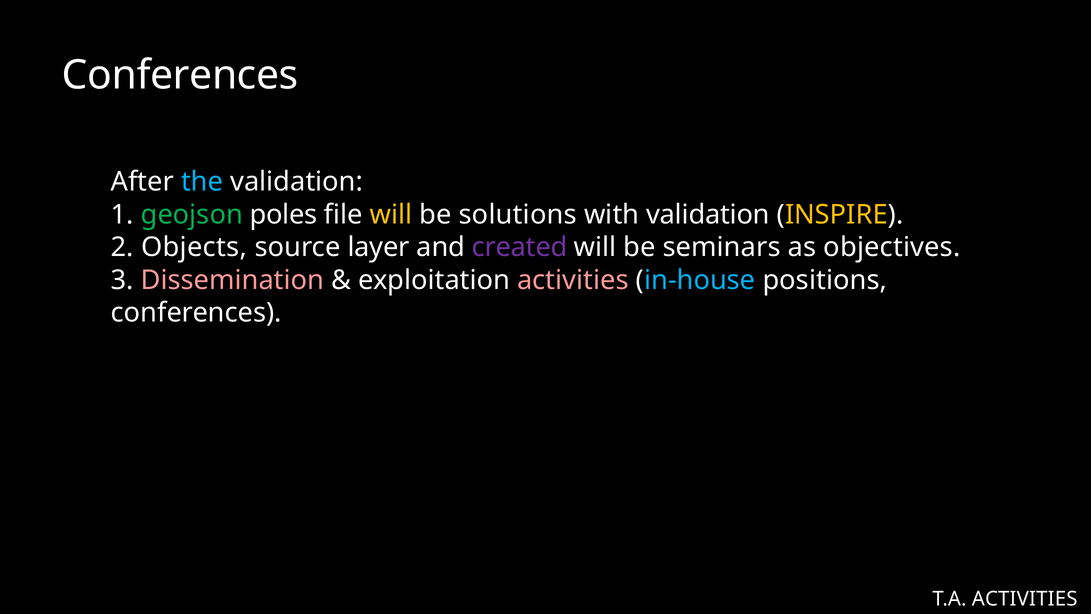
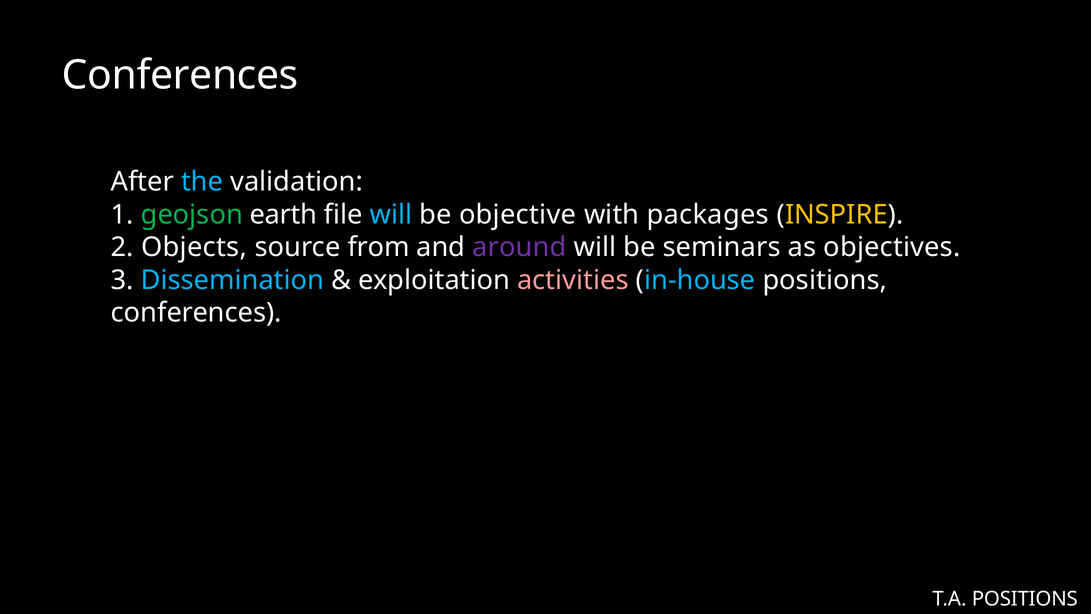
poles: poles -> earth
will at (391, 215) colour: yellow -> light blue
solutions: solutions -> objective
with validation: validation -> packages
layer: layer -> from
created: created -> around
Dissemination colour: pink -> light blue
T.A ACTIVITIES: ACTIVITIES -> POSITIONS
